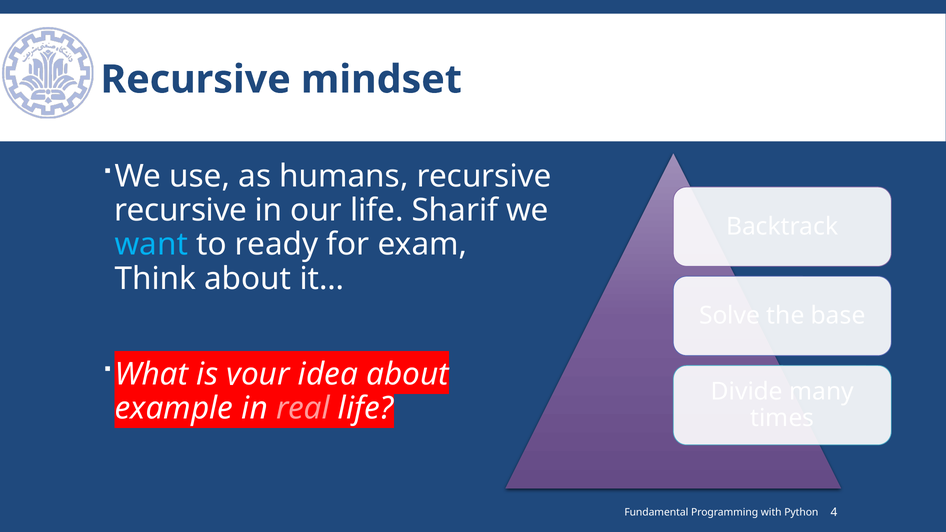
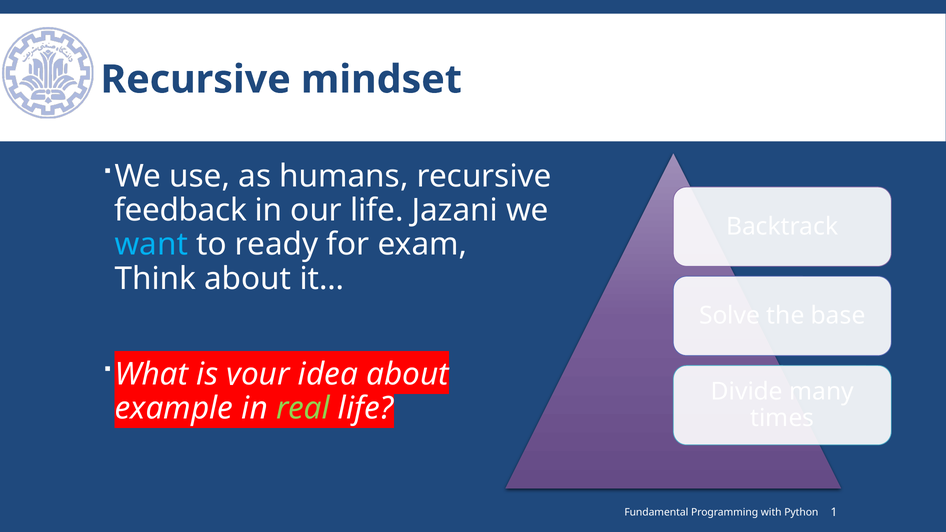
recursive at (181, 211): recursive -> feedback
Sharif: Sharif -> Jazani
real colour: pink -> light green
4: 4 -> 1
